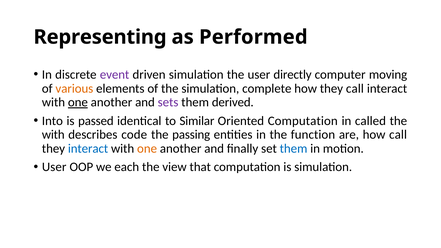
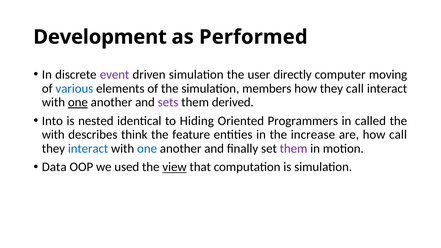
Representing: Representing -> Development
various colour: orange -> blue
complete: complete -> members
passed: passed -> nested
Similar: Similar -> Hiding
Oriented Computation: Computation -> Programmers
code: code -> think
passing: passing -> feature
function: function -> increase
one at (147, 149) colour: orange -> blue
them at (294, 149) colour: blue -> purple
User at (54, 167): User -> Data
each: each -> used
view underline: none -> present
